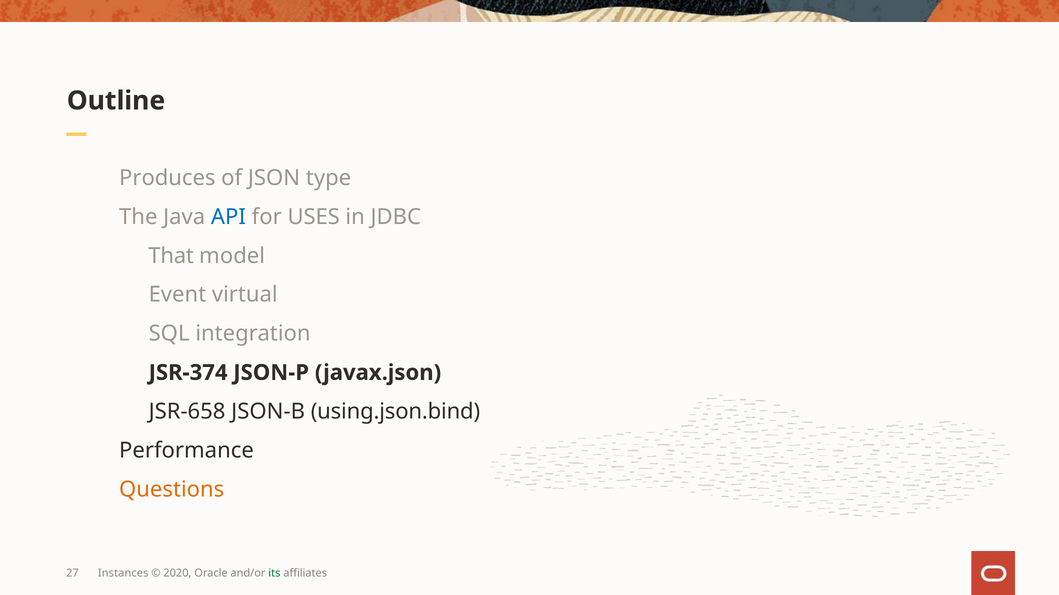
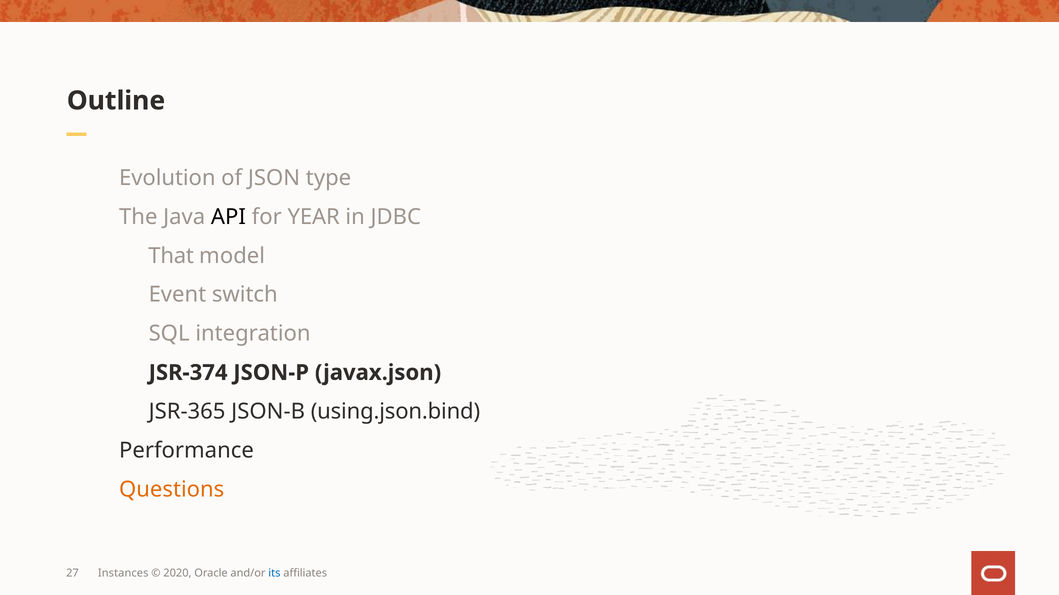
Produces: Produces -> Evolution
API colour: blue -> black
USES: USES -> YEAR
virtual: virtual -> switch
JSR-658: JSR-658 -> JSR-365
its colour: green -> blue
